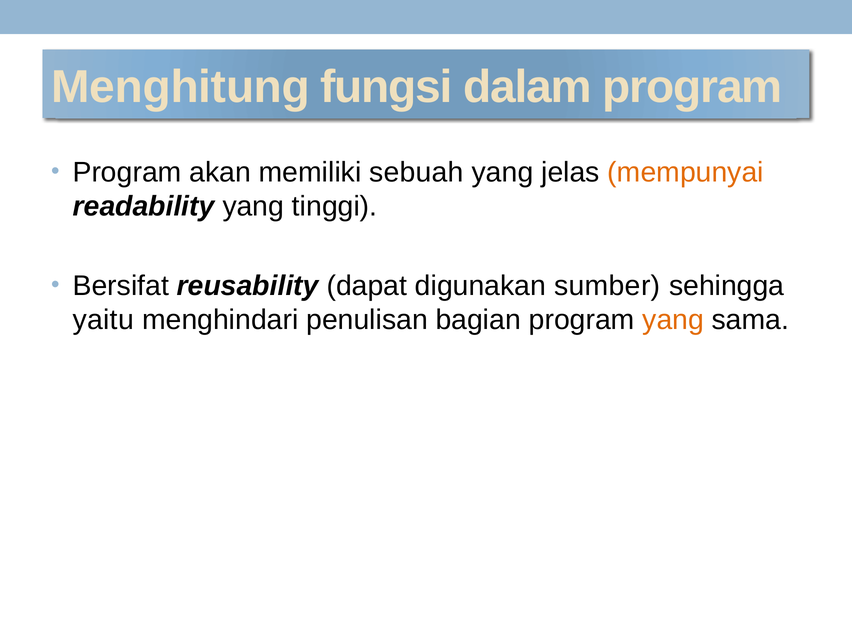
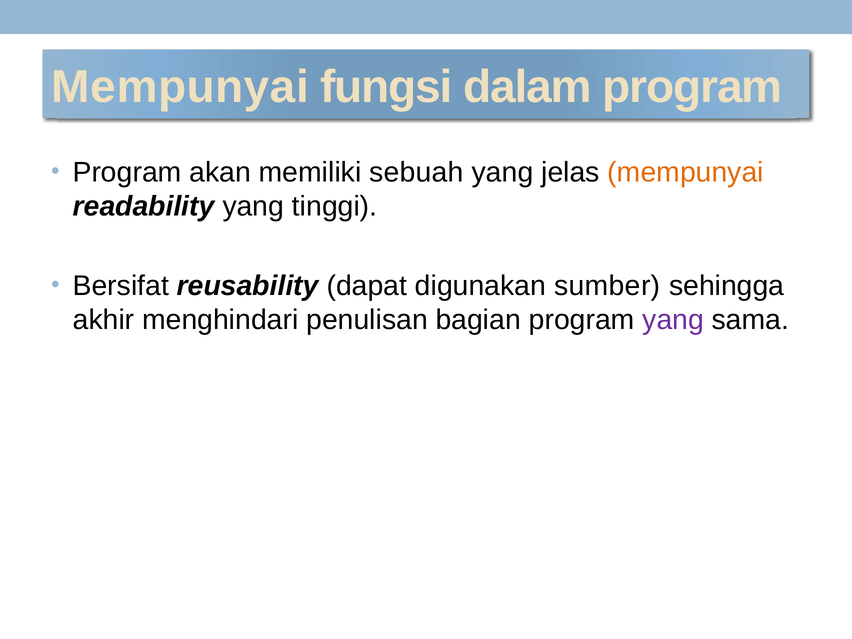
Menghitung at (181, 87): Menghitung -> Mempunyai
yaitu: yaitu -> akhir
yang at (673, 320) colour: orange -> purple
